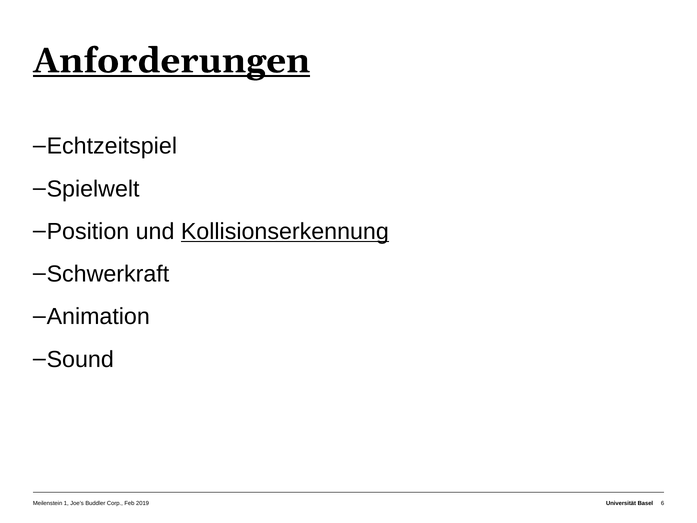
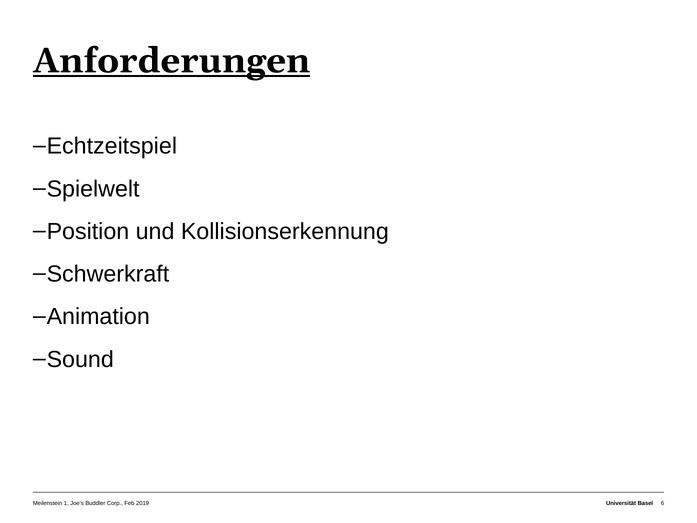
Kollisionserkennung underline: present -> none
